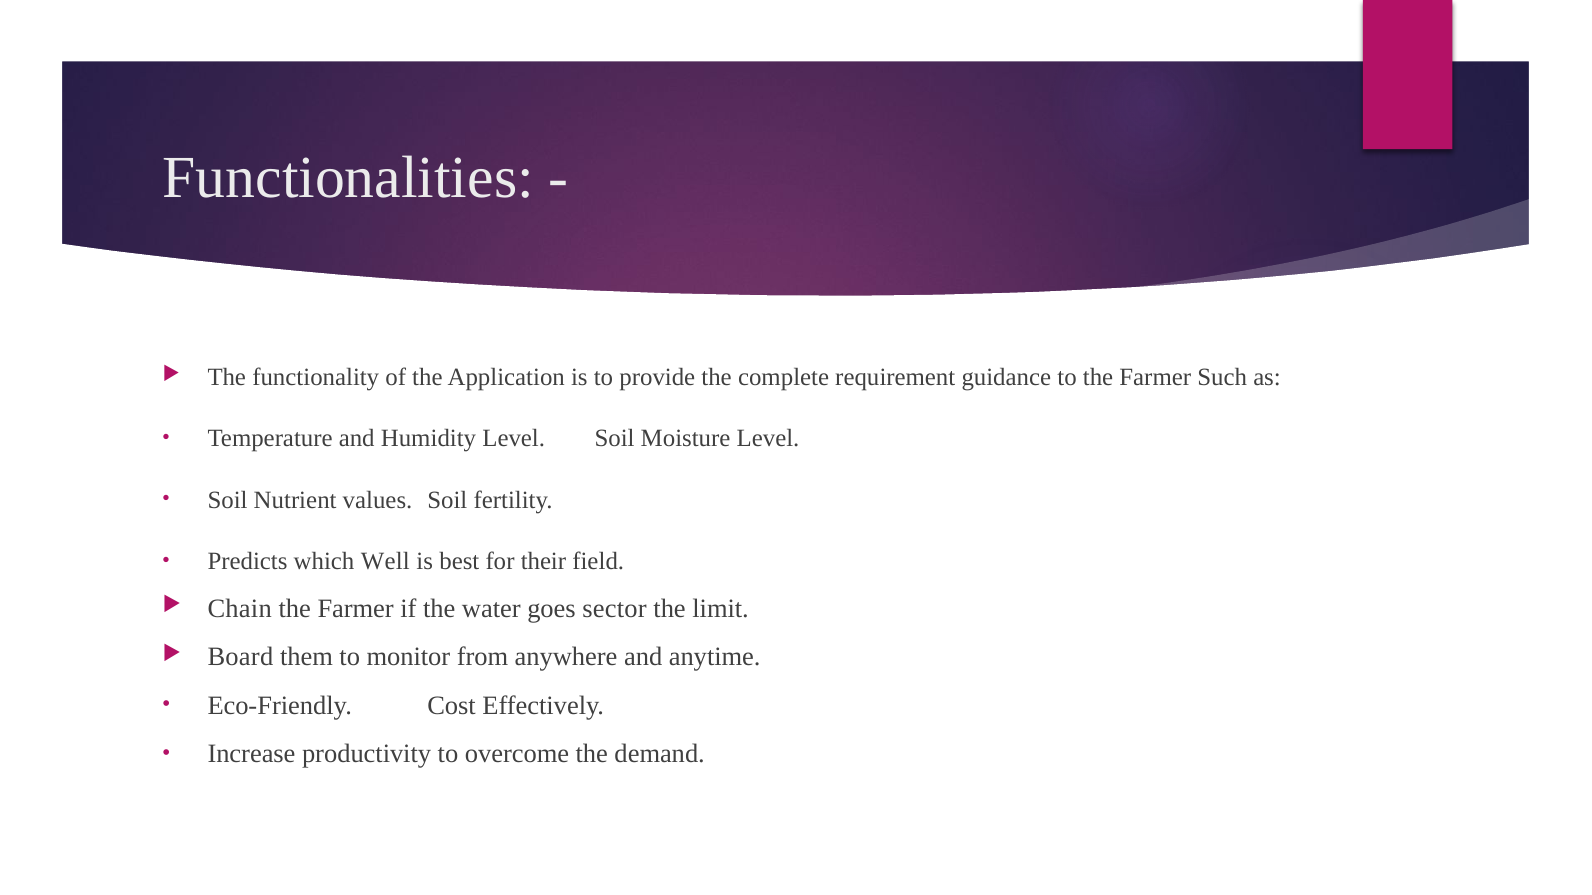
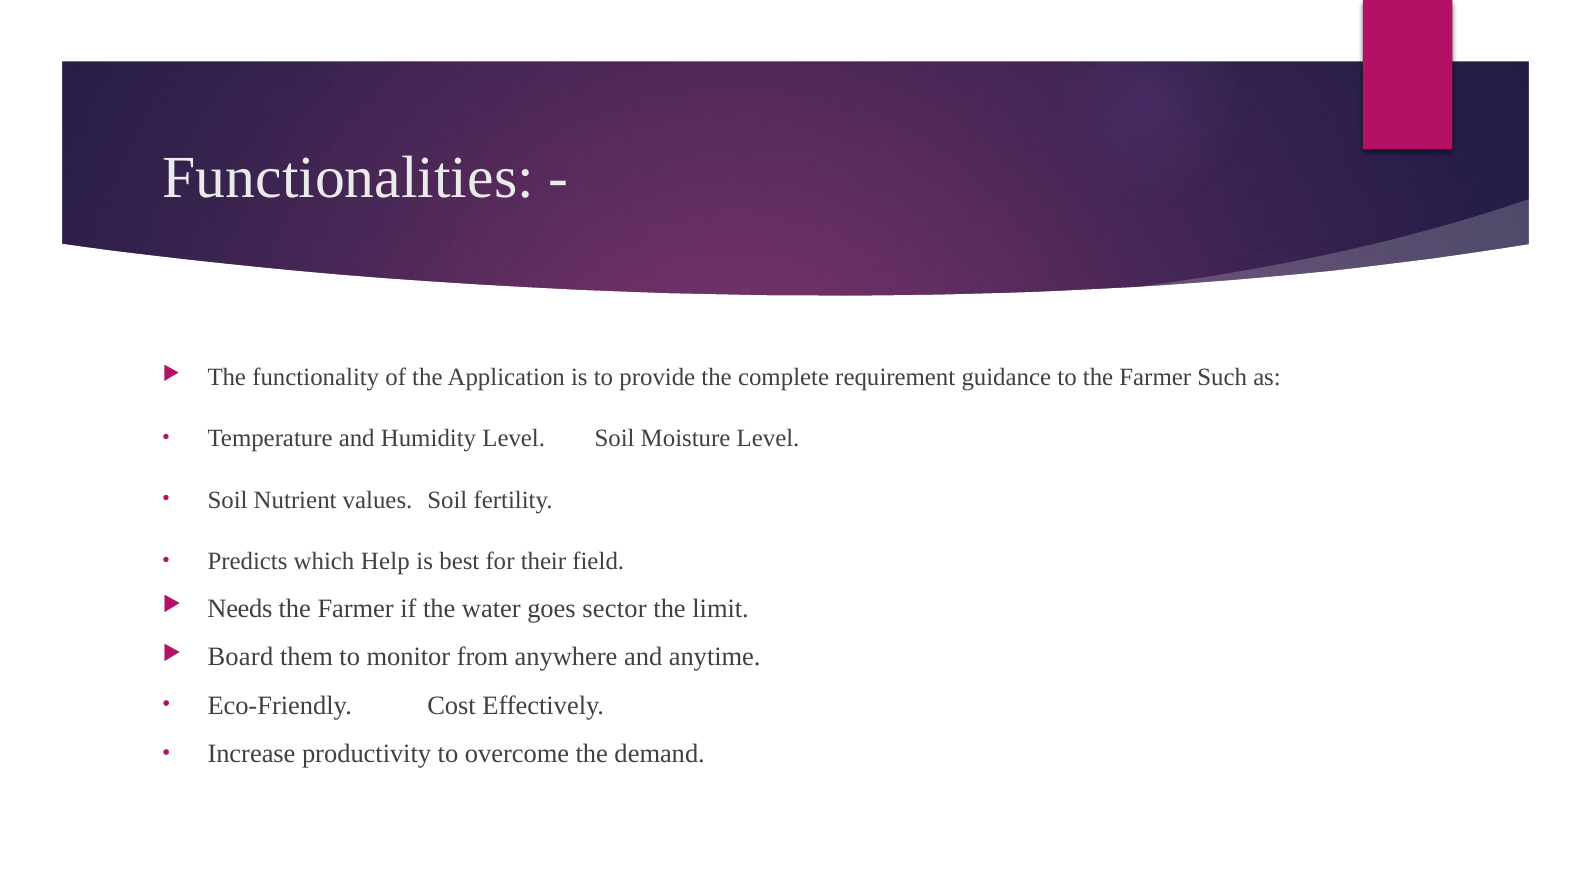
Well: Well -> Help
Chain: Chain -> Needs
